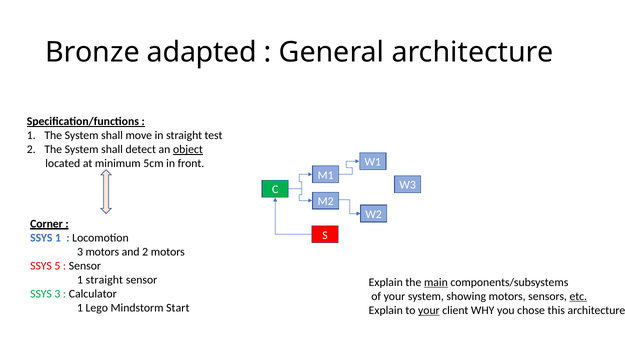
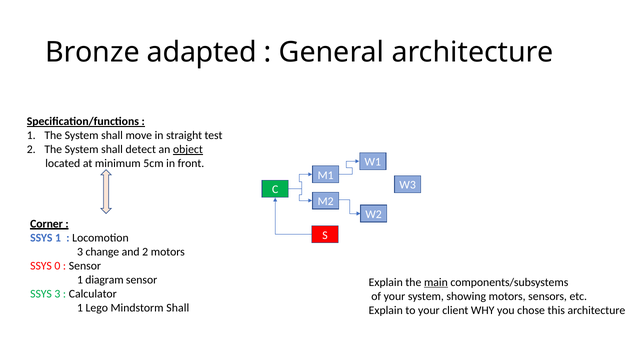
3 motors: motors -> change
5: 5 -> 0
1 straight: straight -> diagram
etc underline: present -> none
Mindstorm Start: Start -> Shall
your at (429, 311) underline: present -> none
